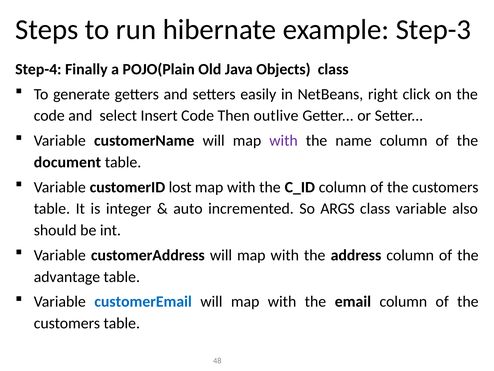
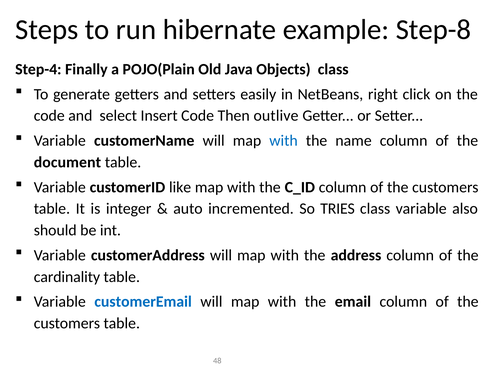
Step-3: Step-3 -> Step-8
with at (284, 140) colour: purple -> blue
lost: lost -> like
ARGS: ARGS -> TRIES
advantage: advantage -> cardinality
